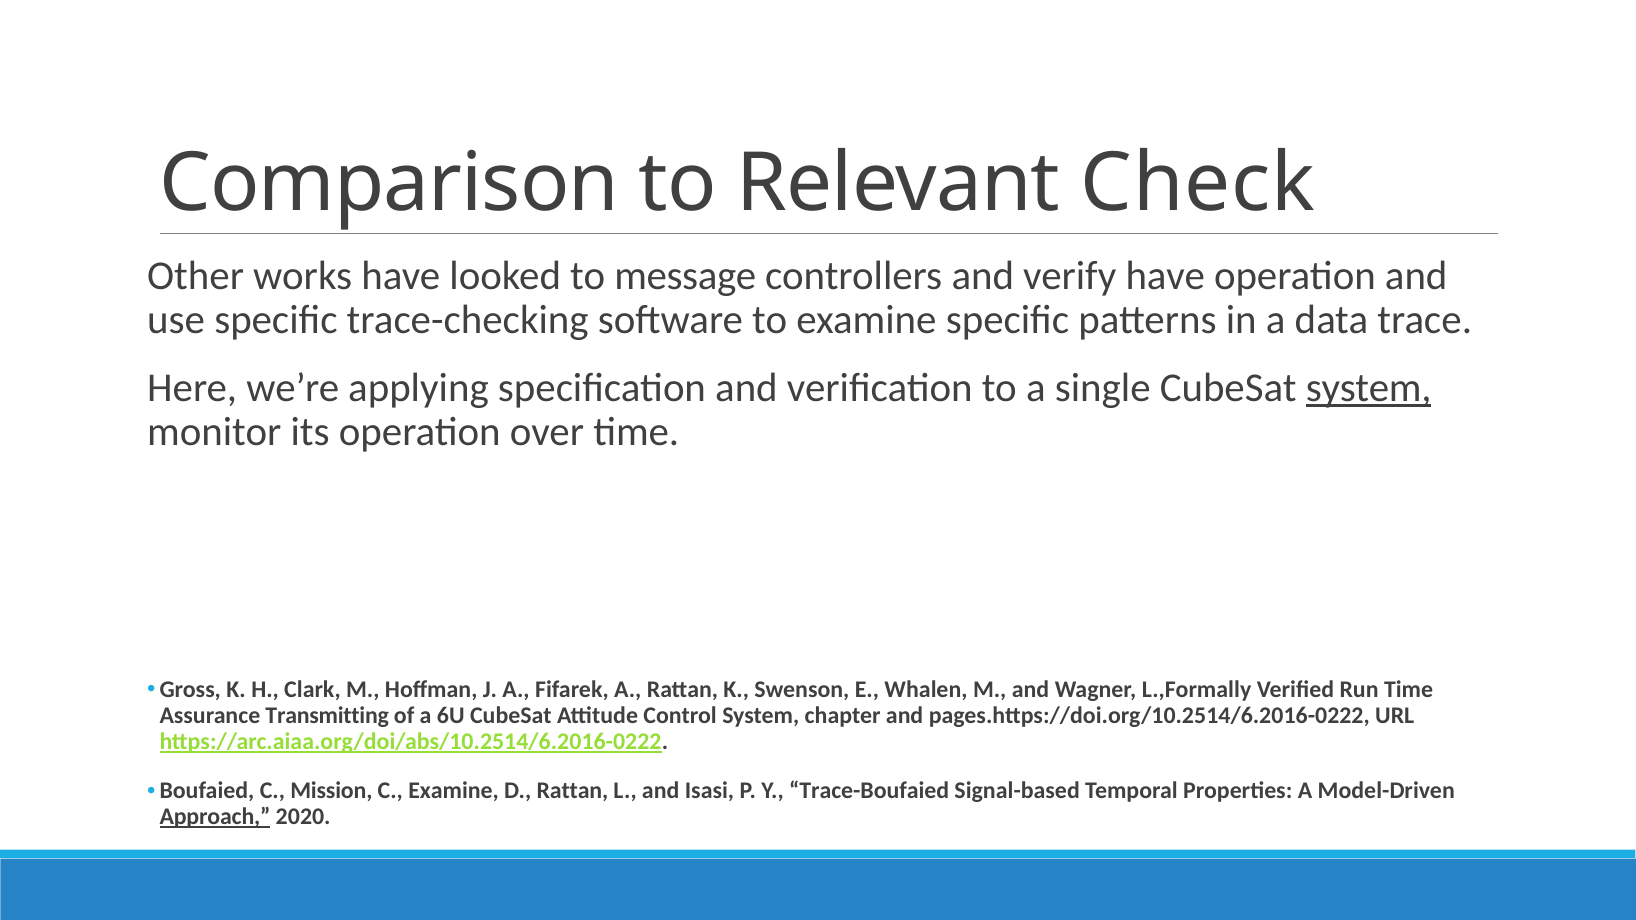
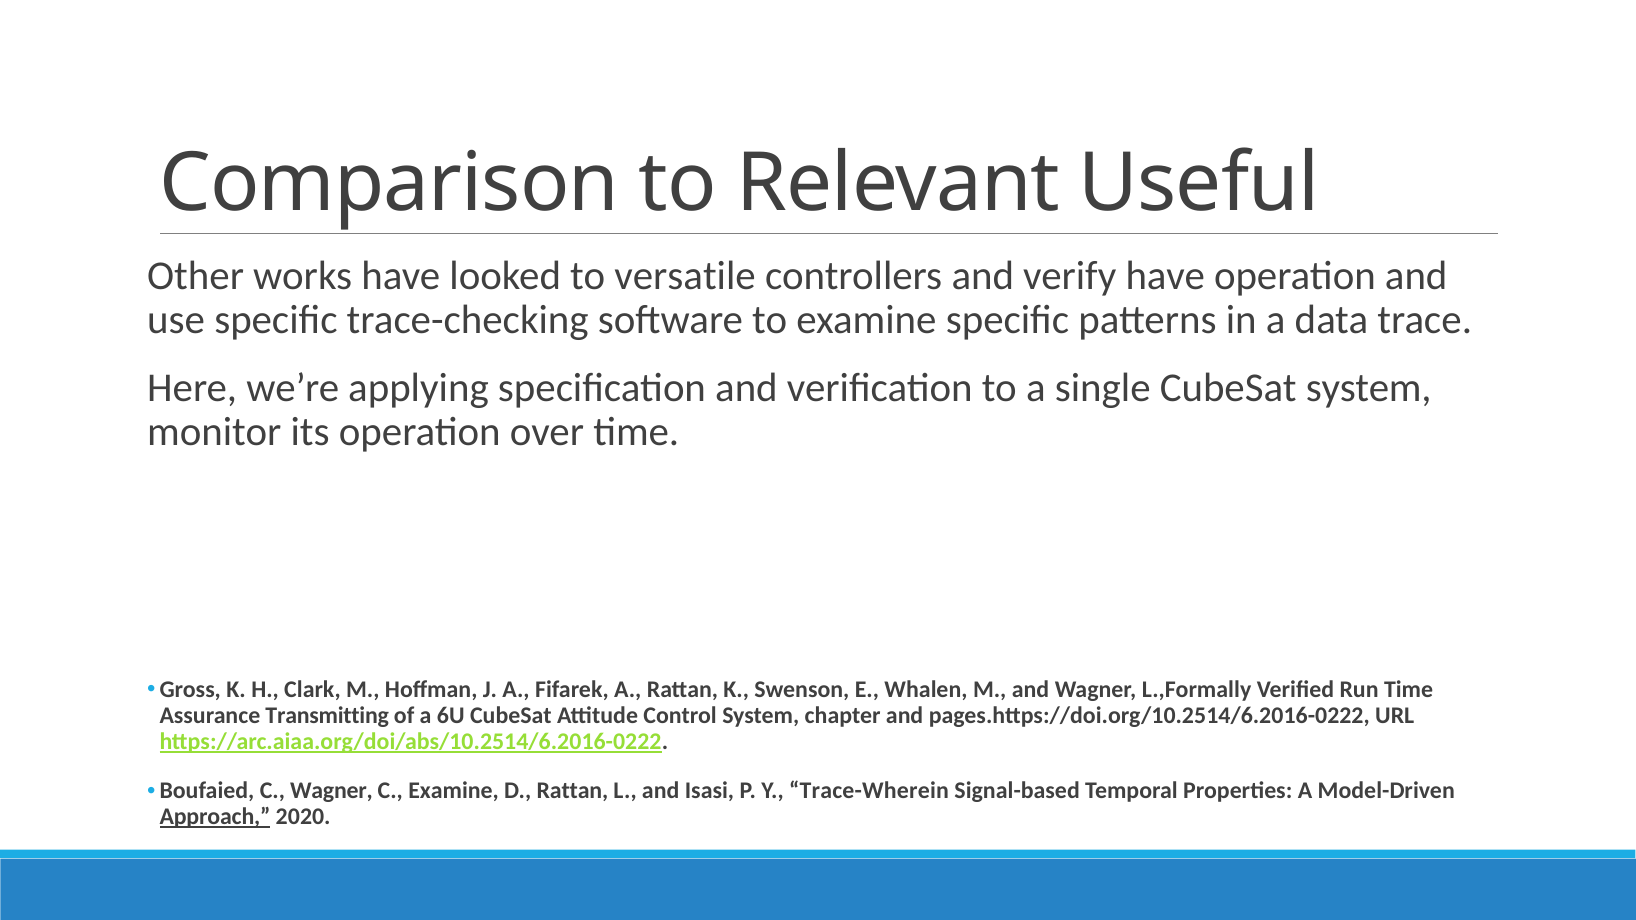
Check: Check -> Useful
message: message -> versatile
system at (1369, 388) underline: present -> none
C Mission: Mission -> Wagner
Trace-Boufaied: Trace-Boufaied -> Trace-Wherein
